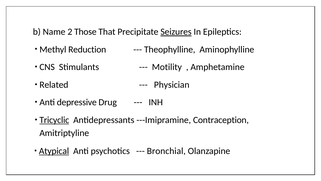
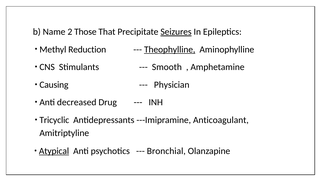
Theophylline underline: none -> present
Motility: Motility -> Smooth
Related: Related -> Causing
depressive: depressive -> decreased
Tricyclic underline: present -> none
Contraception: Contraception -> Anticoagulant
